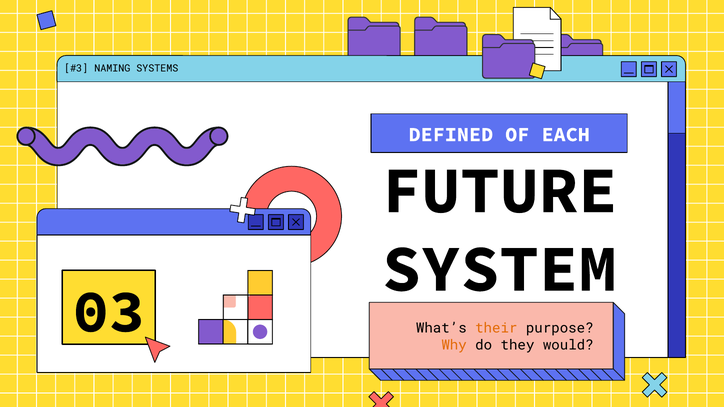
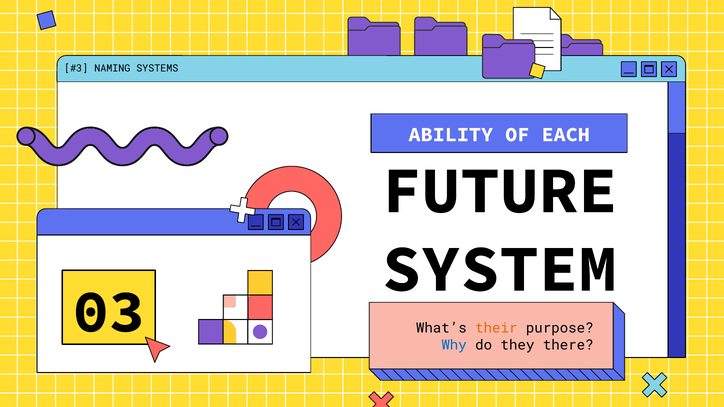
DEFINED: DEFINED -> ABILITY
Why colour: orange -> blue
would: would -> there
